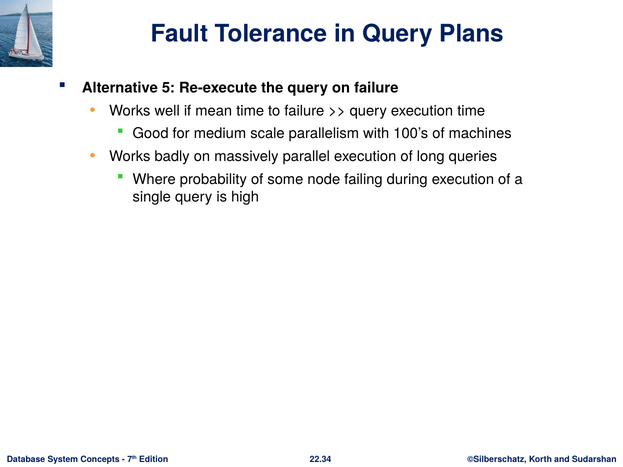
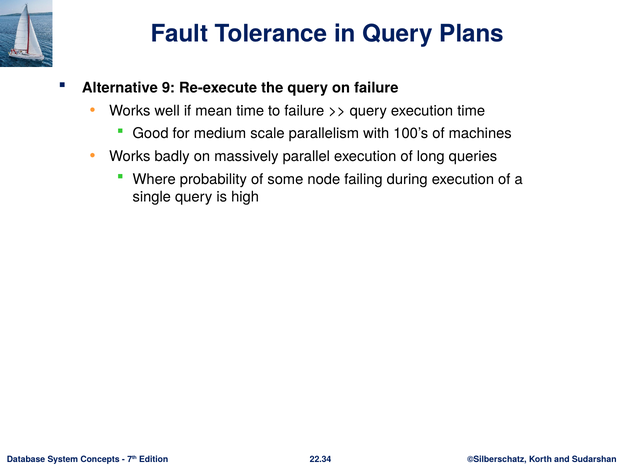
5: 5 -> 9
